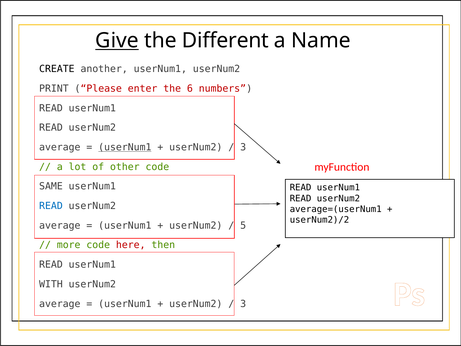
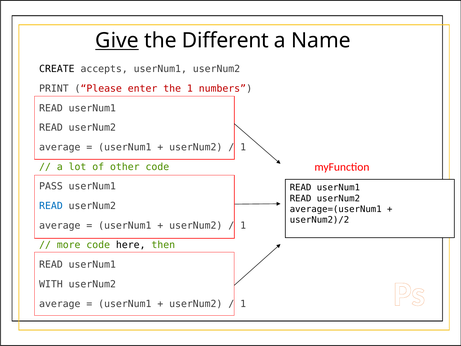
another: another -> accepts
the 6: 6 -> 1
userNum1 at (125, 147) underline: present -> none
3 at (243, 147): 3 -> 1
SAME: SAME -> PASS
5 at (243, 225): 5 -> 1
here colour: red -> black
3 at (243, 304): 3 -> 1
